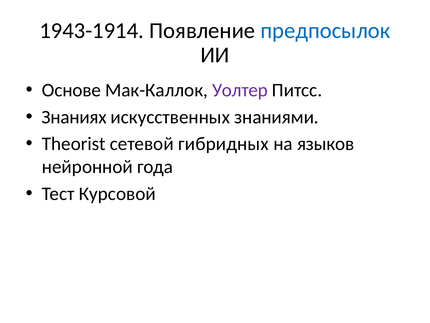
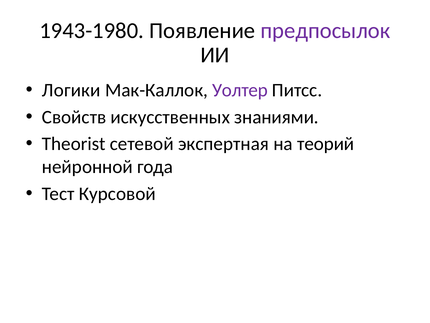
1943-1914: 1943-1914 -> 1943-1980
предпосылок colour: blue -> purple
Основе: Основе -> Логики
Знаниях: Знаниях -> Свойств
гибридных: гибридных -> экспертная
языков: языков -> теорий
